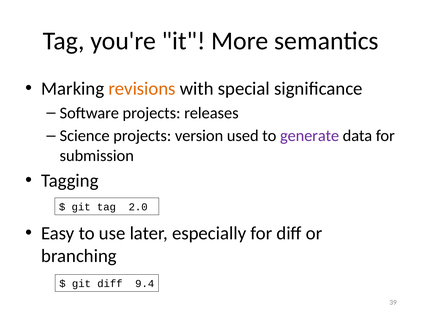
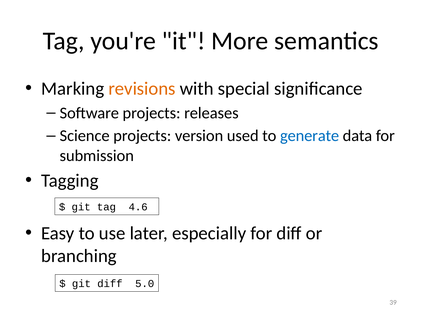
generate colour: purple -> blue
2.0: 2.0 -> 4.6
9.4: 9.4 -> 5.0
